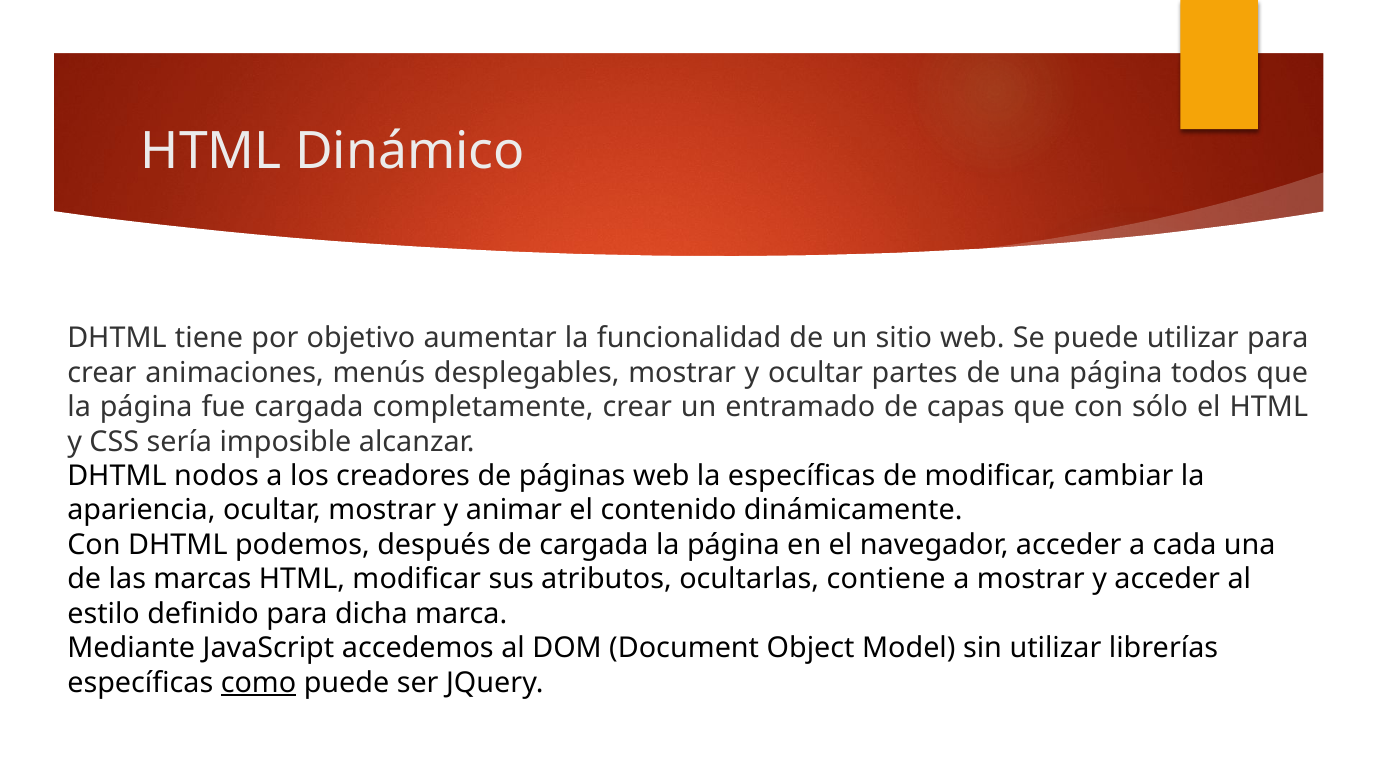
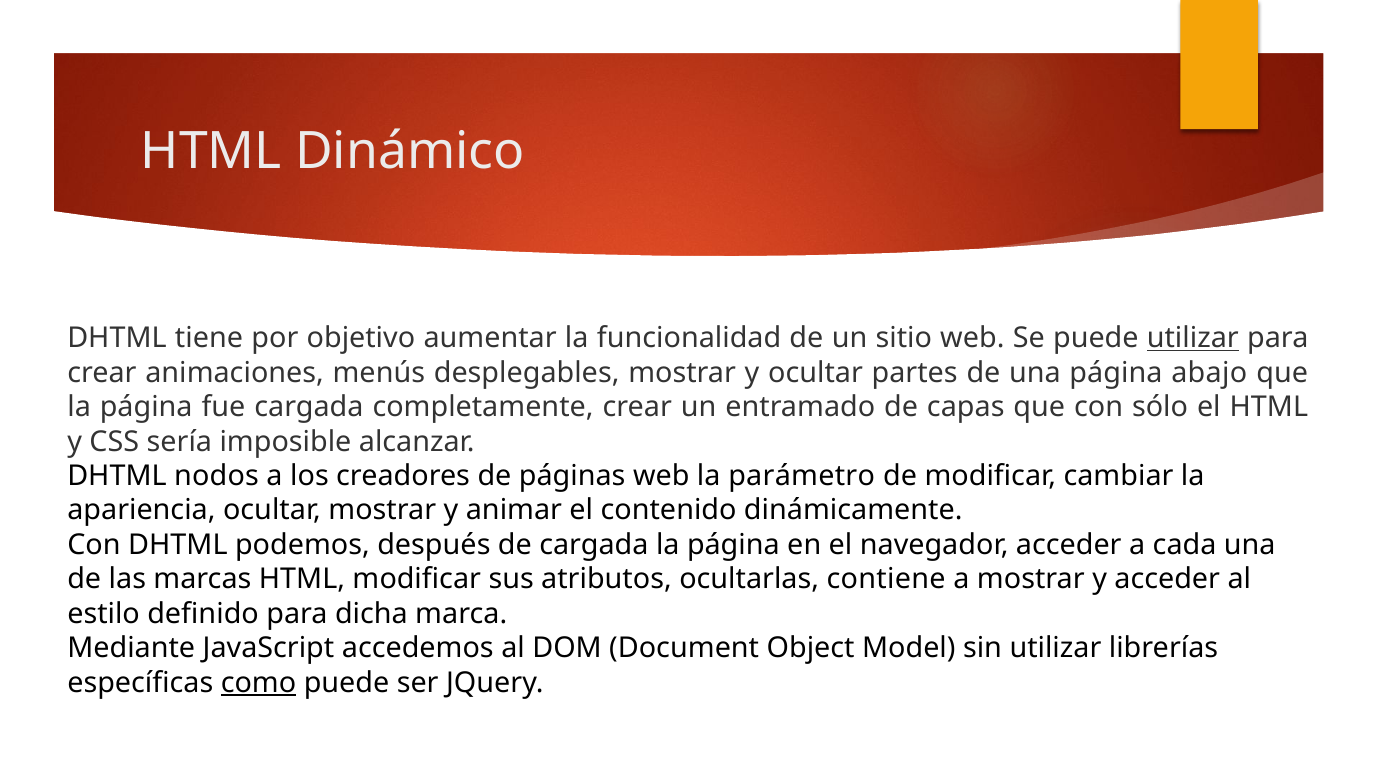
utilizar at (1193, 338) underline: none -> present
todos: todos -> abajo
la específicas: específicas -> parámetro
